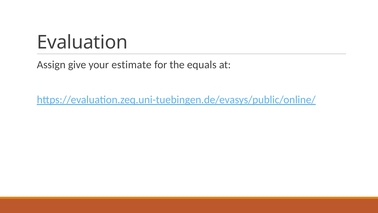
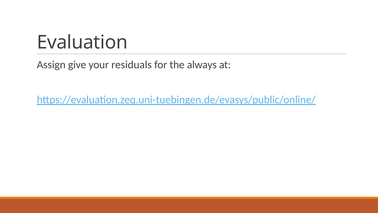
estimate: estimate -> residuals
equals: equals -> always
